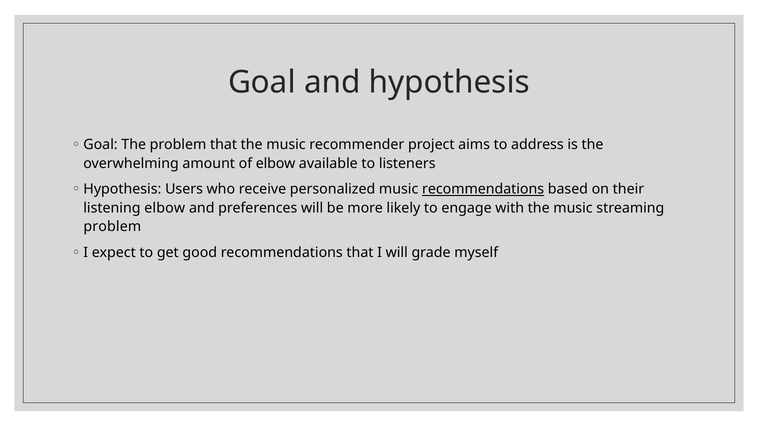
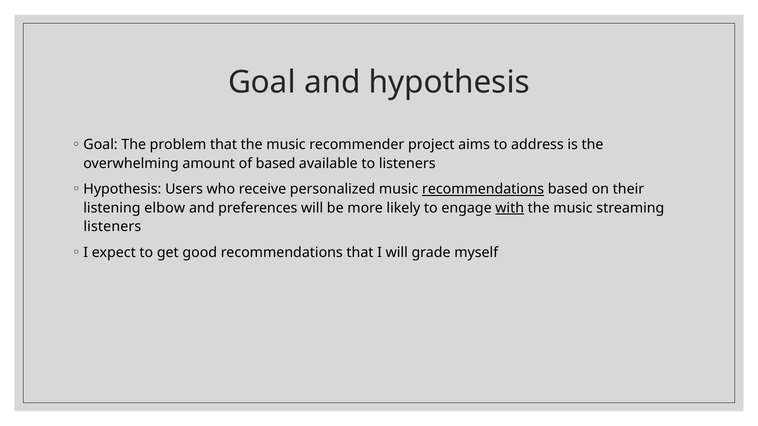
of elbow: elbow -> based
with underline: none -> present
problem at (112, 227): problem -> listeners
